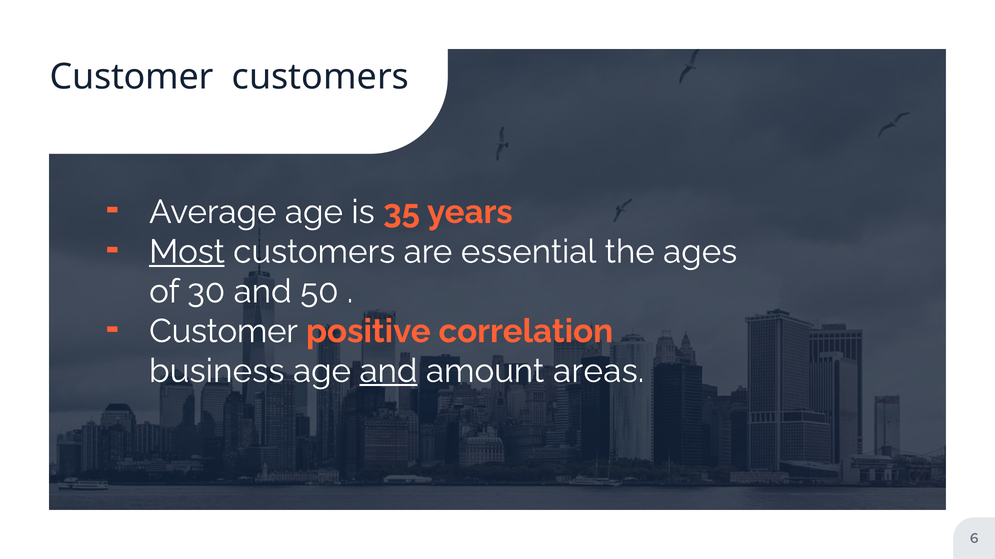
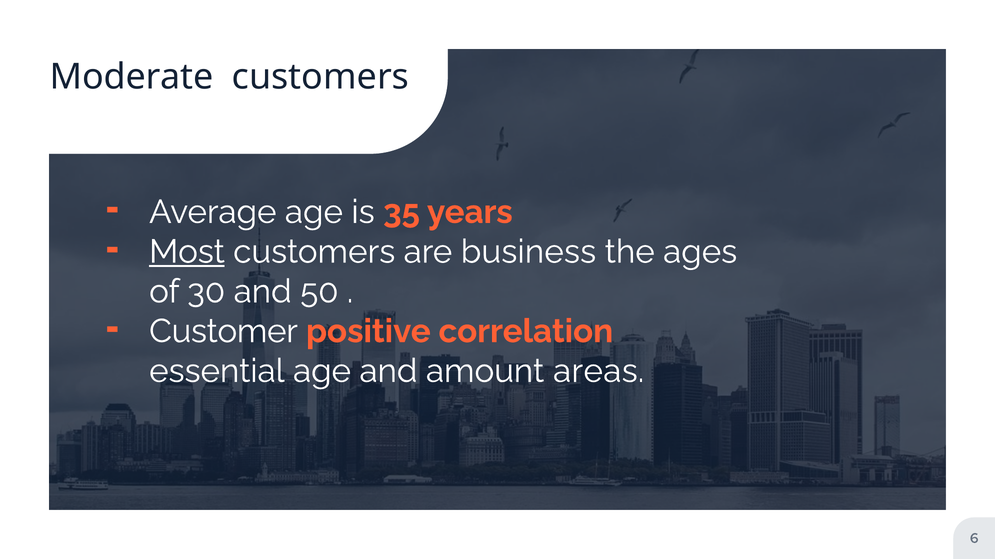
Customer at (132, 77): Customer -> Moderate
essential: essential -> business
business: business -> essential
and at (388, 371) underline: present -> none
